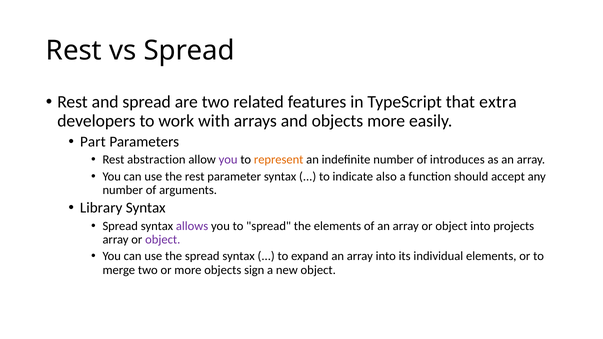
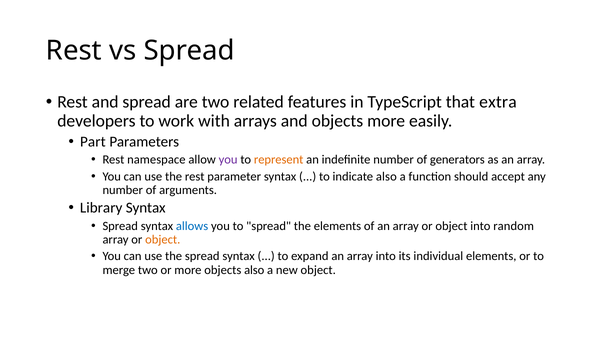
abstraction: abstraction -> namespace
introduces: introduces -> generators
allows colour: purple -> blue
projects: projects -> random
object at (163, 240) colour: purple -> orange
objects sign: sign -> also
